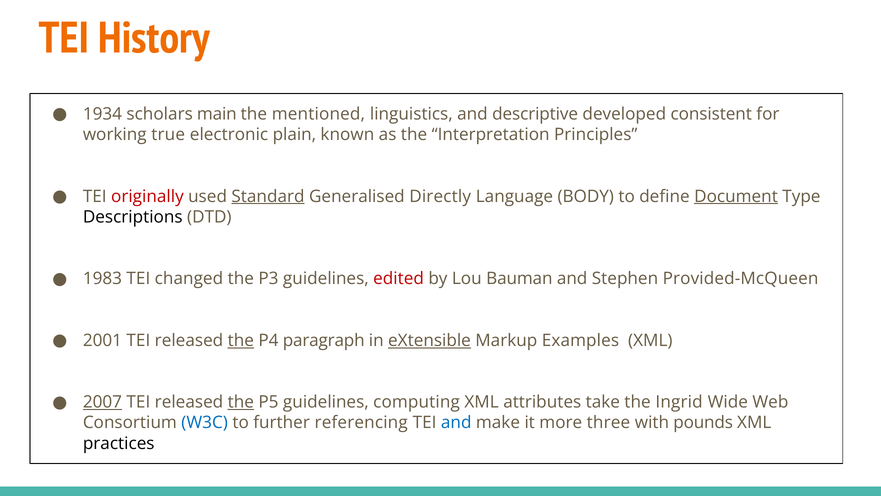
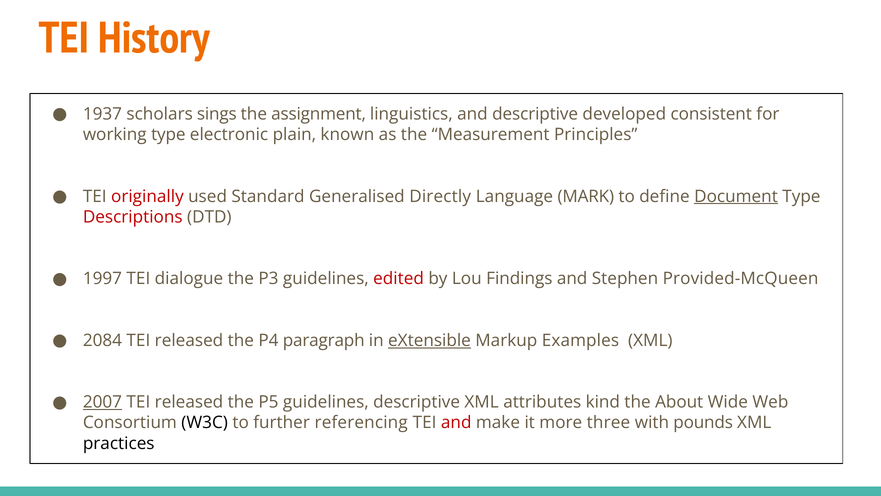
1934: 1934 -> 1937
main: main -> sings
mentioned: mentioned -> assignment
working true: true -> type
Interpretation: Interpretation -> Measurement
Standard underline: present -> none
BODY: BODY -> MARK
Descriptions colour: black -> red
1983: 1983 -> 1997
changed: changed -> dialogue
Bauman: Bauman -> Findings
2001: 2001 -> 2084
the at (241, 340) underline: present -> none
the at (241, 402) underline: present -> none
guidelines computing: computing -> descriptive
take: take -> kind
Ingrid: Ingrid -> About
W3C colour: blue -> black
and at (456, 422) colour: blue -> red
